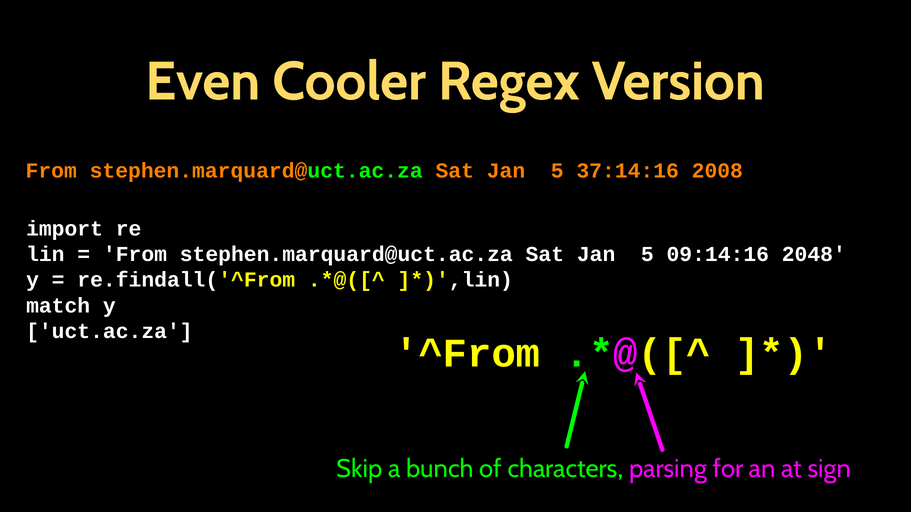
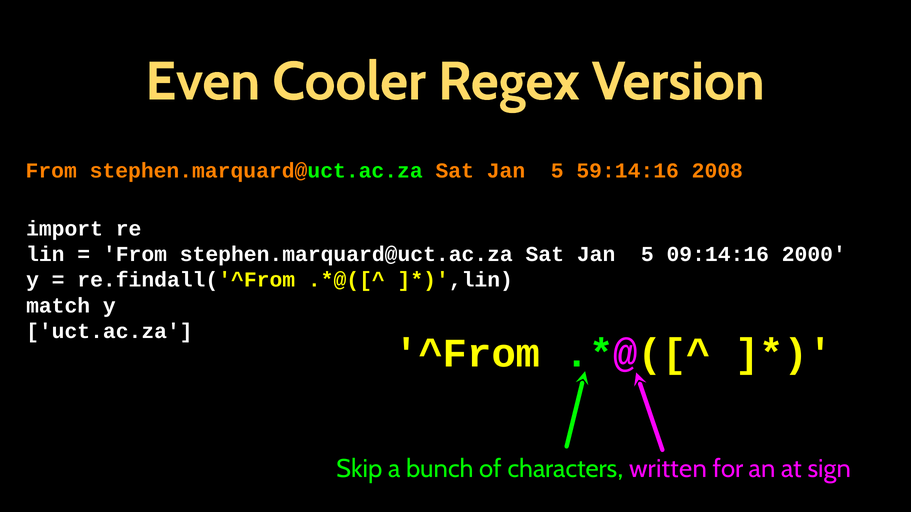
37:14:16: 37:14:16 -> 59:14:16
2048: 2048 -> 2000
parsing: parsing -> written
